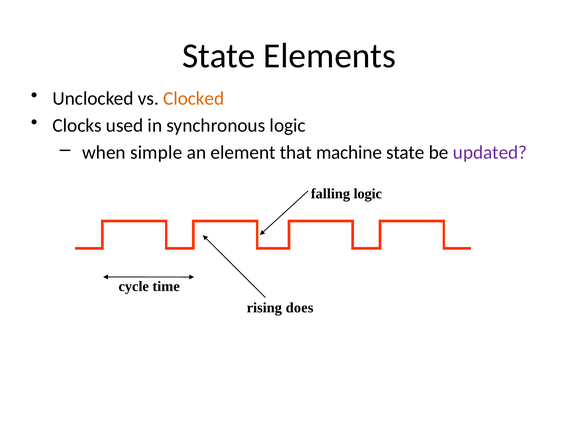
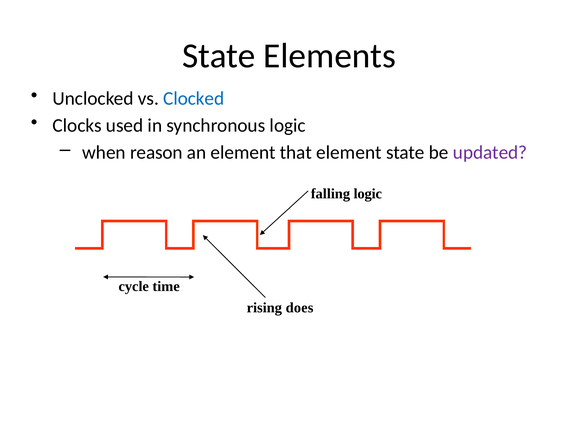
Clocked colour: orange -> blue
simple: simple -> reason
that machine: machine -> element
